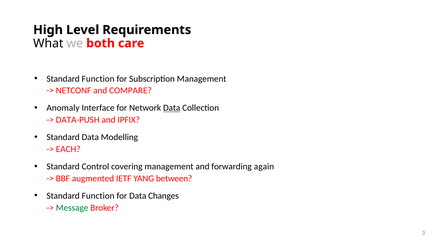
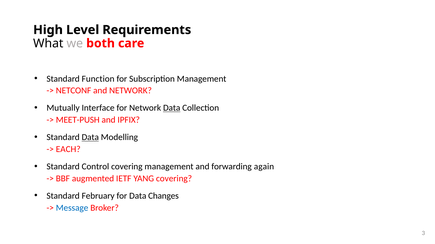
and COMPARE: COMPARE -> NETWORK
Anomaly: Anomaly -> Mutually
DATA-PUSH: DATA-PUSH -> MEET-PUSH
Data at (90, 138) underline: none -> present
YANG between: between -> covering
Function at (98, 196): Function -> February
Message colour: green -> blue
